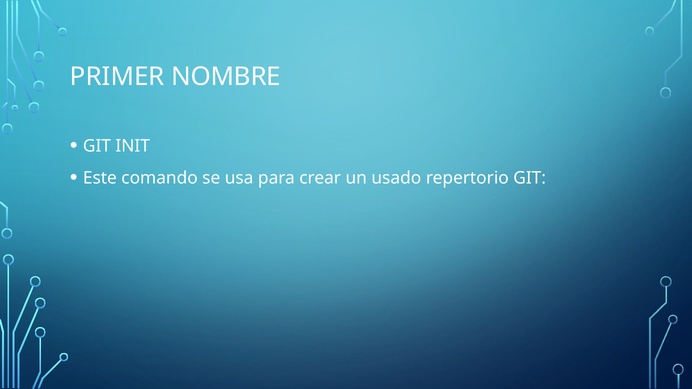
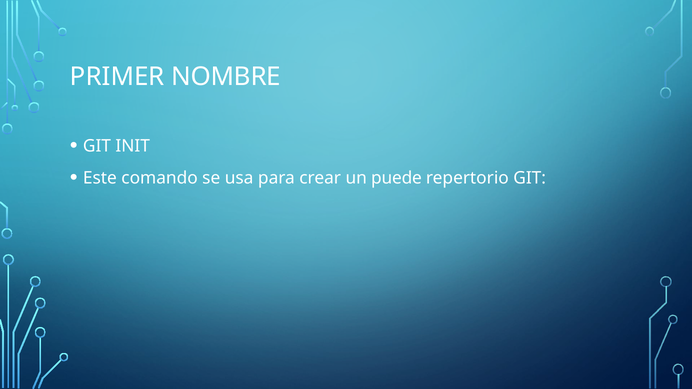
usado: usado -> puede
